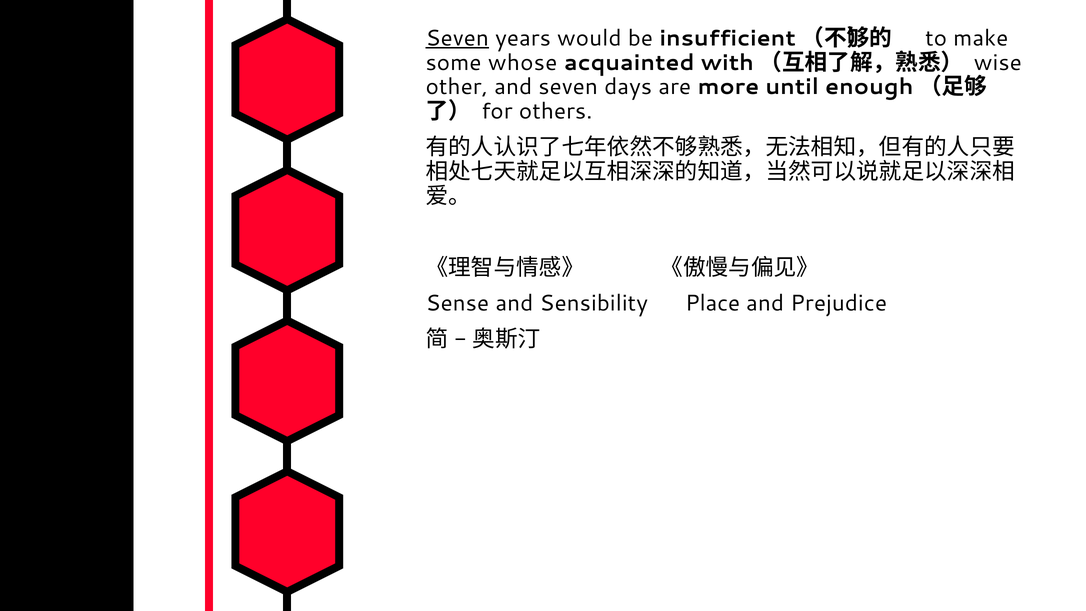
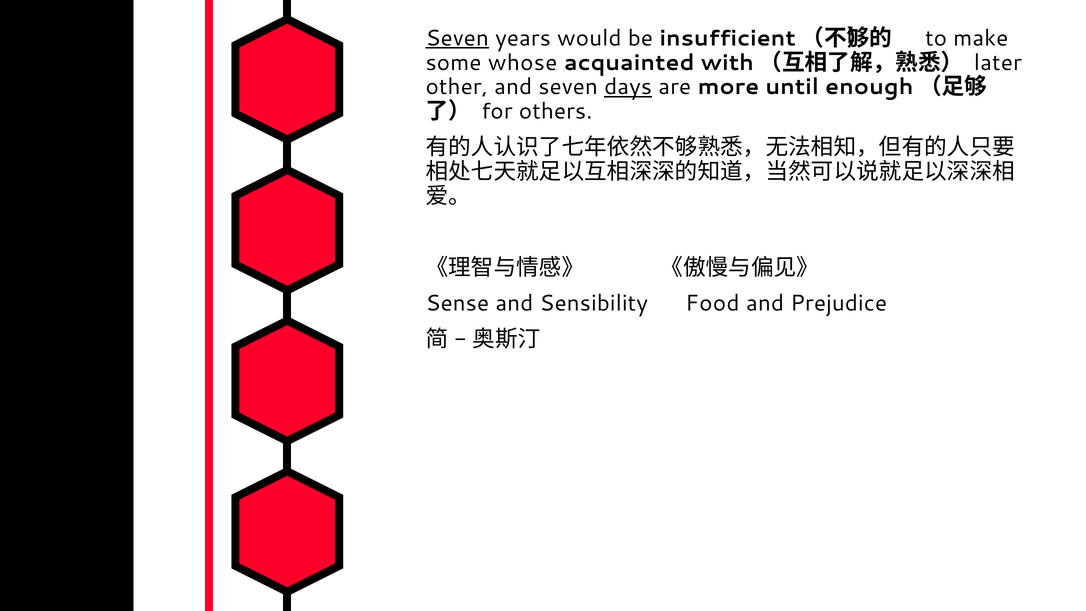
wise: wise -> later
days underline: none -> present
Place: Place -> Food
